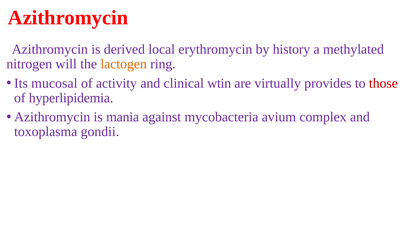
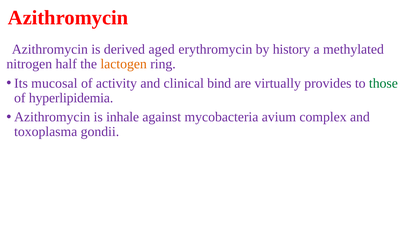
local: local -> aged
will: will -> half
wtin: wtin -> bind
those colour: red -> green
mania: mania -> inhale
